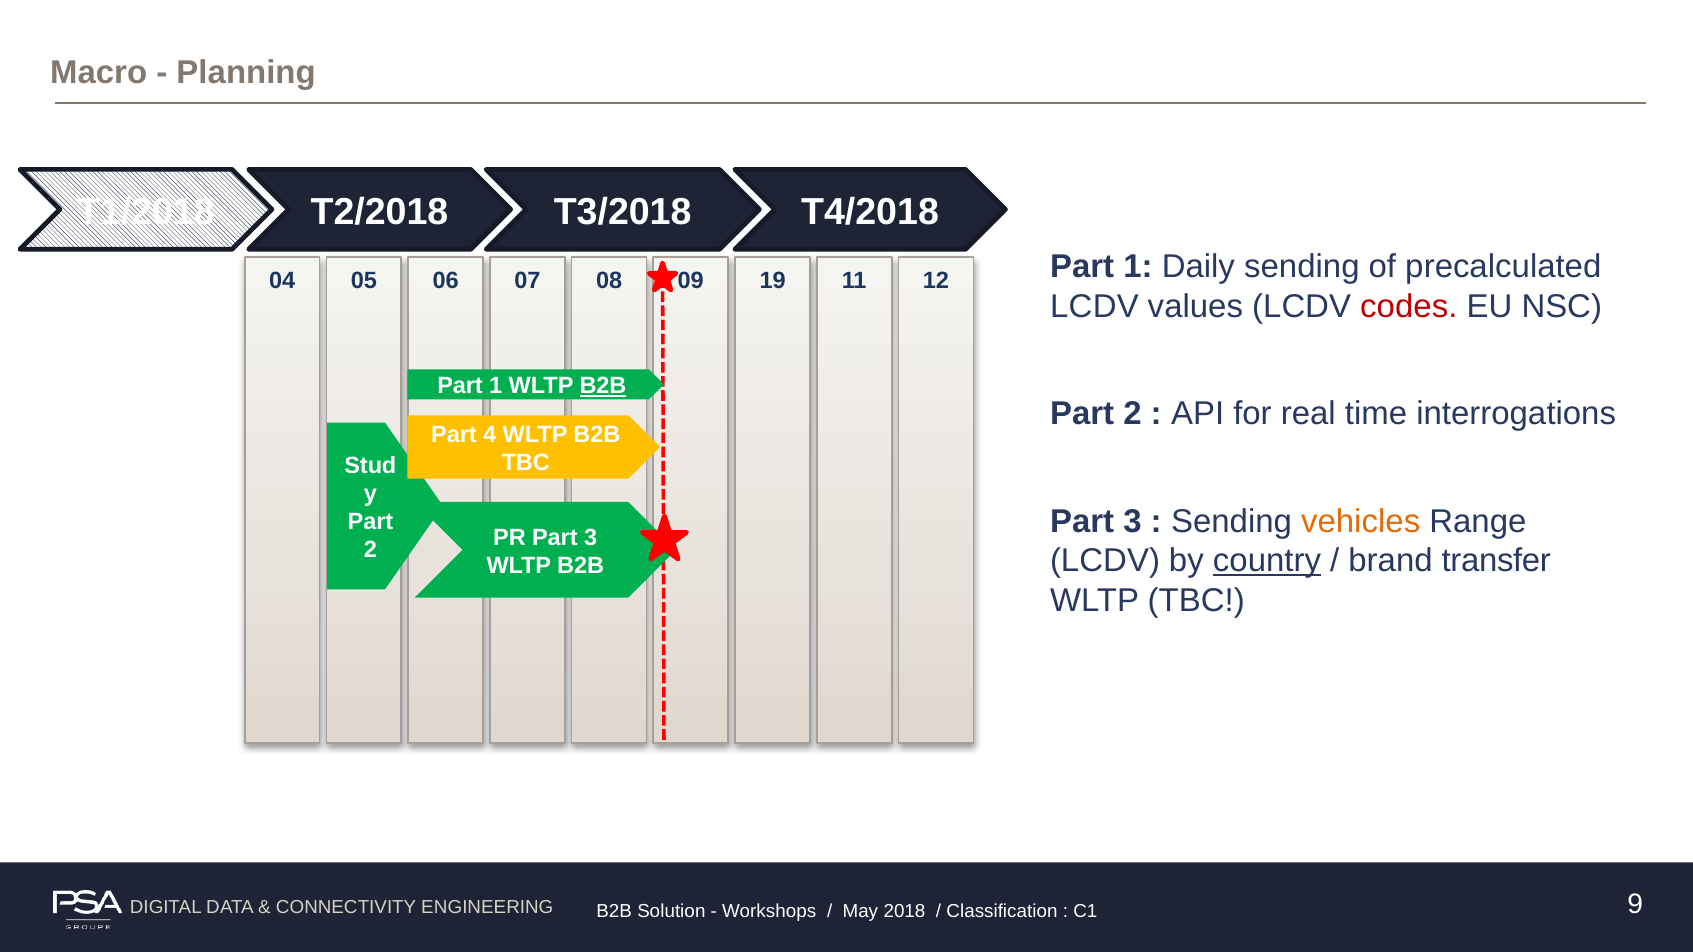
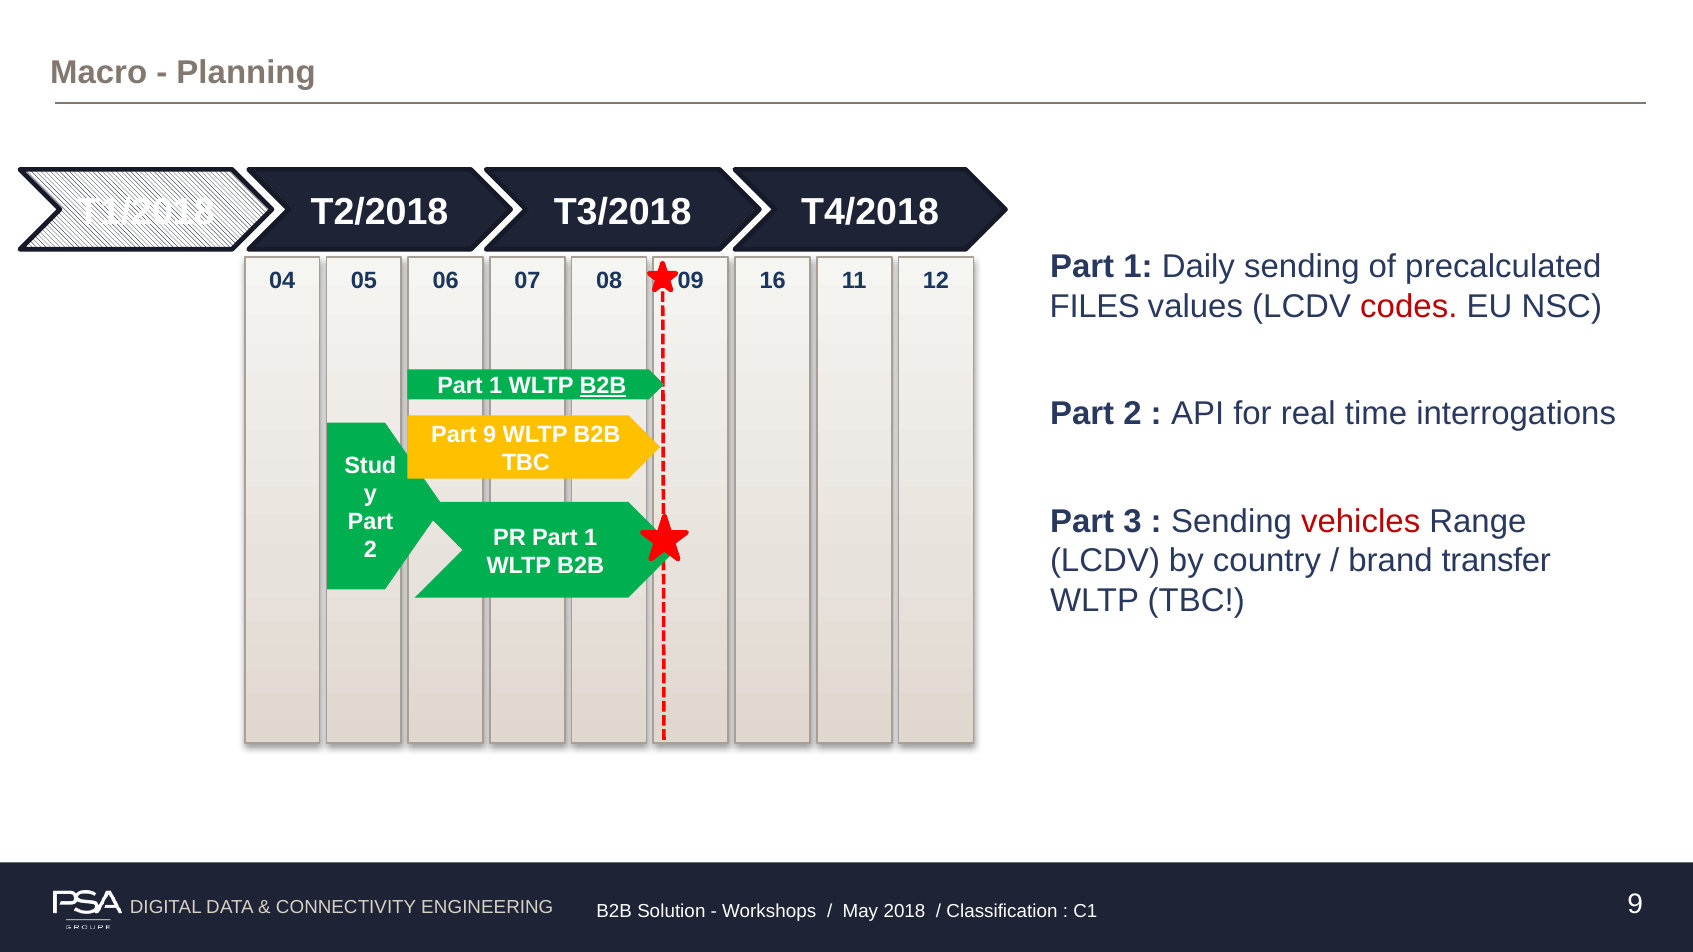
19: 19 -> 16
LCDV at (1094, 306): LCDV -> FILES
Part 4: 4 -> 9
vehicles colour: orange -> red
PR Part 3: 3 -> 1
country underline: present -> none
